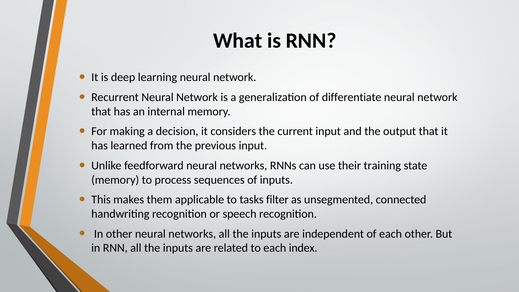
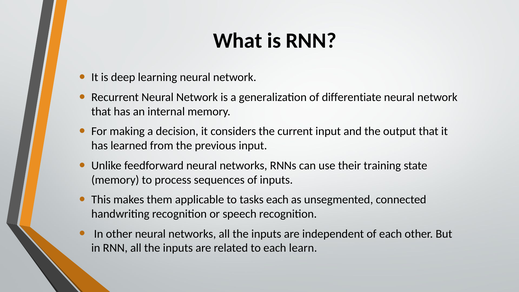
tasks filter: filter -> each
index: index -> learn
